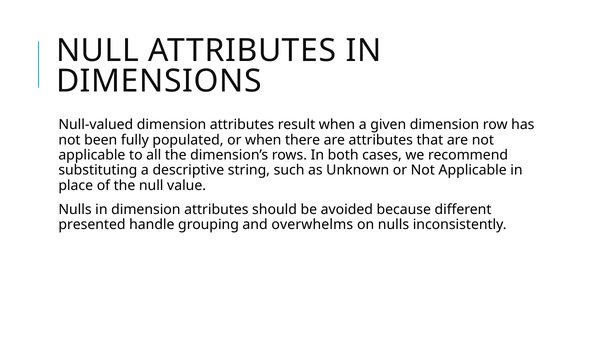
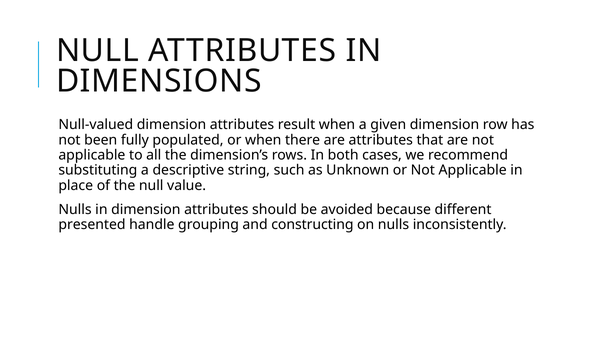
overwhelms: overwhelms -> constructing
